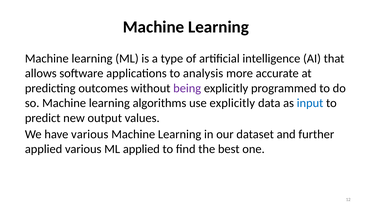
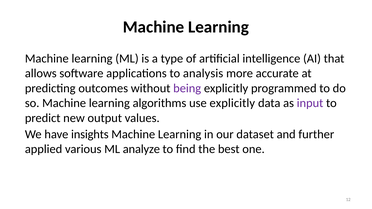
input colour: blue -> purple
have various: various -> insights
ML applied: applied -> analyze
